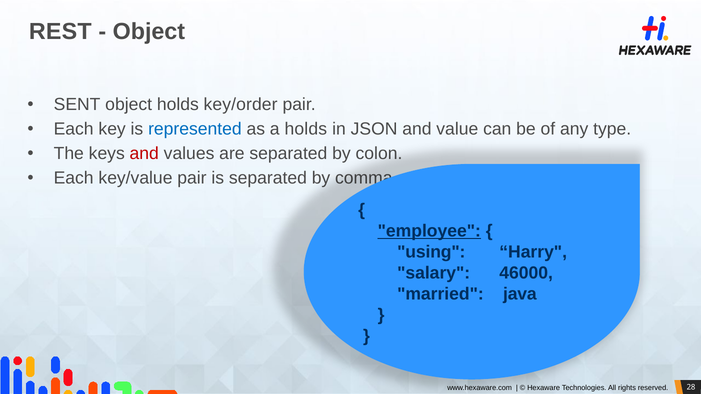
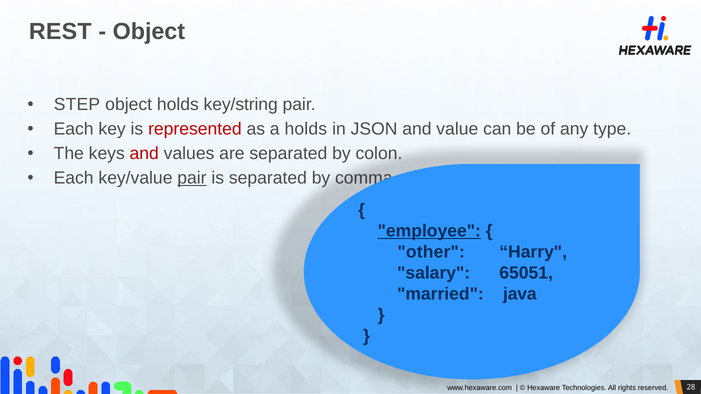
SENT: SENT -> STEP
key/order: key/order -> key/string
represented colour: blue -> red
pair at (192, 178) underline: none -> present
using: using -> other
46000: 46000 -> 65051
